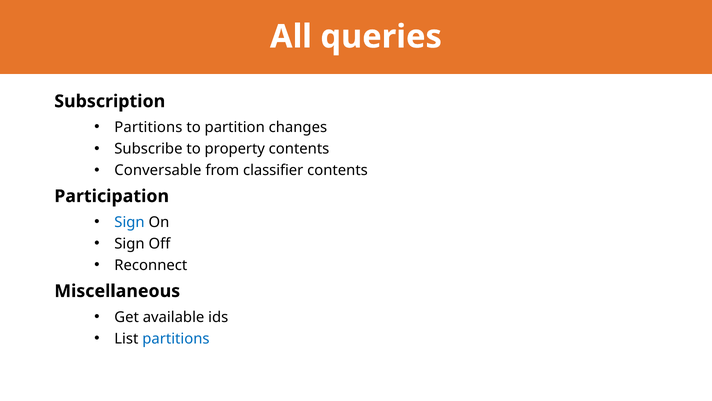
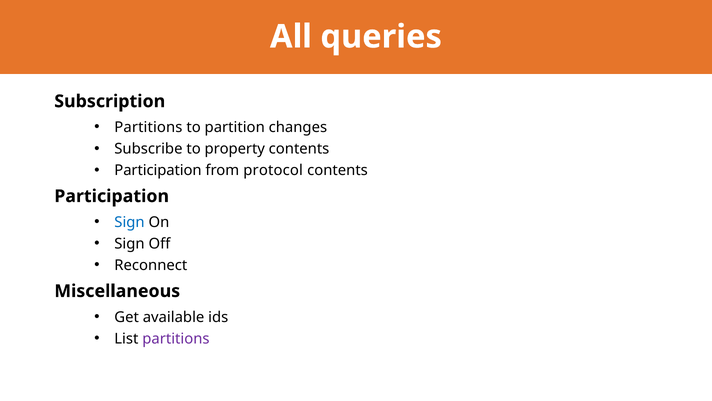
Conversable at (158, 170): Conversable -> Participation
classifier: classifier -> protocol
partitions at (176, 338) colour: blue -> purple
